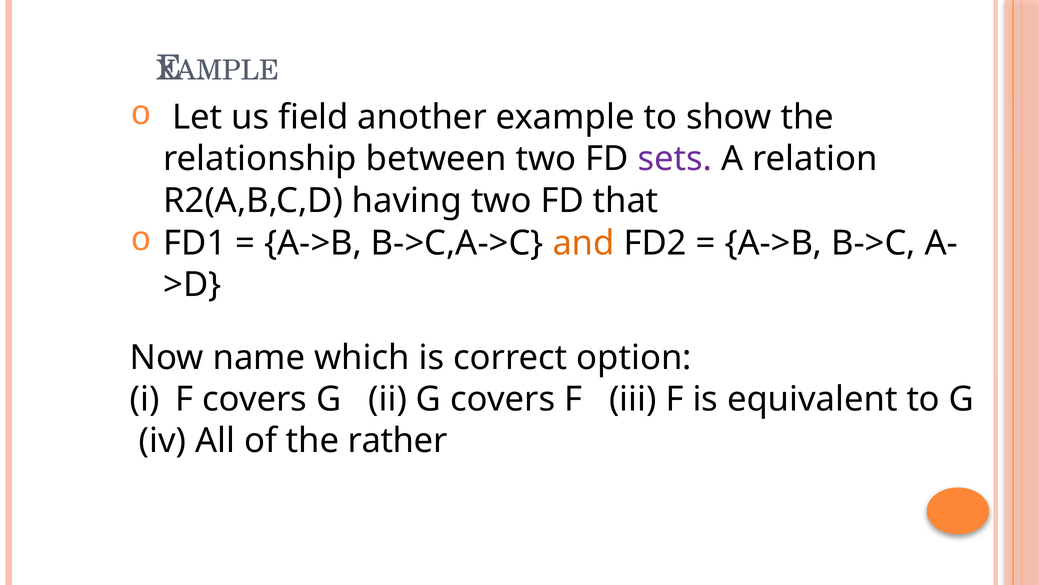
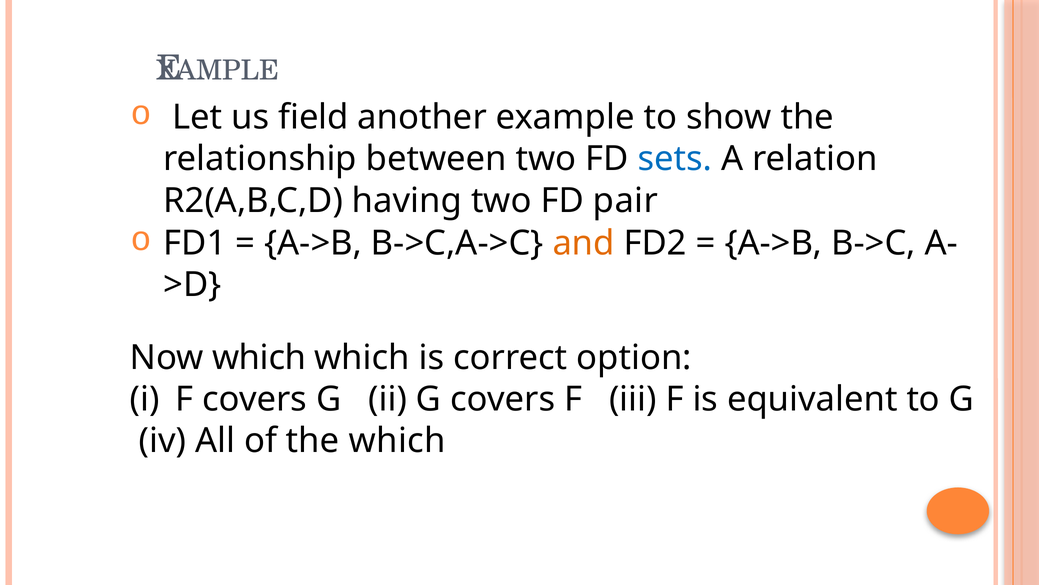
sets colour: purple -> blue
that: that -> pair
Now name: name -> which
the rather: rather -> which
